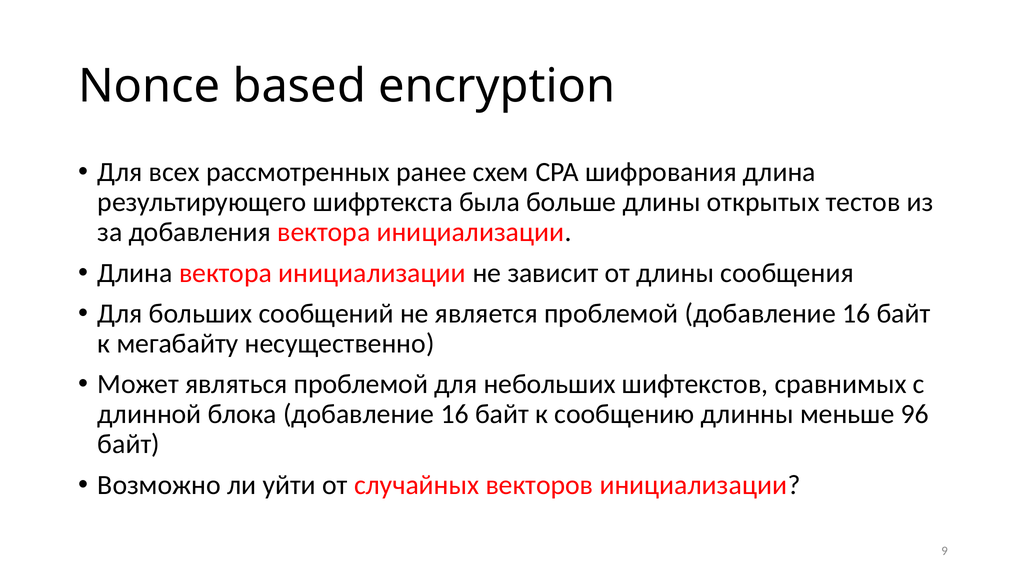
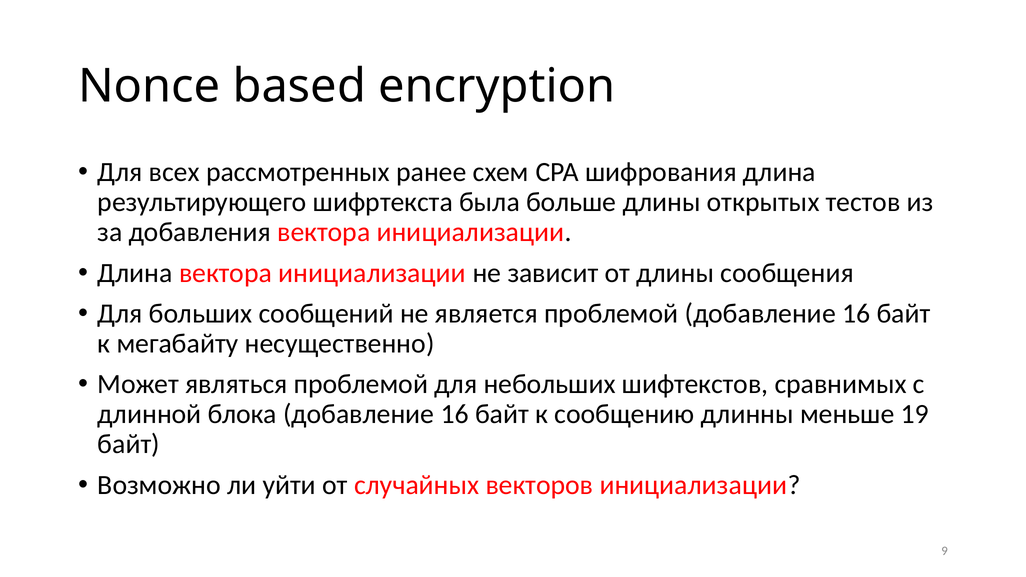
96: 96 -> 19
